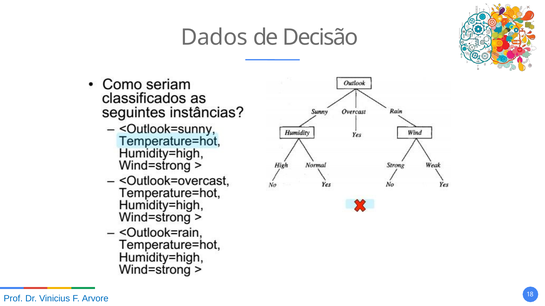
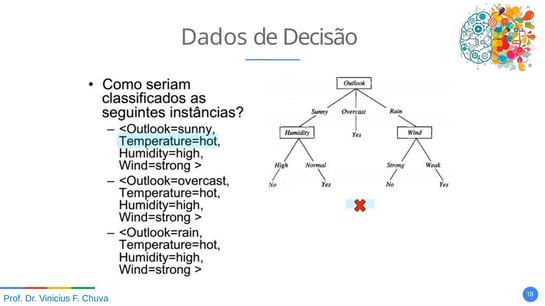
Arvore: Arvore -> Chuva
